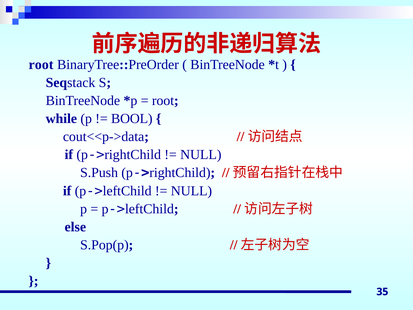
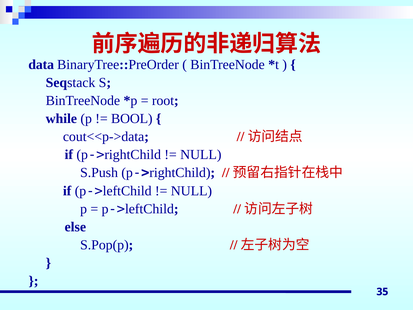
root at (41, 65): root -> data
